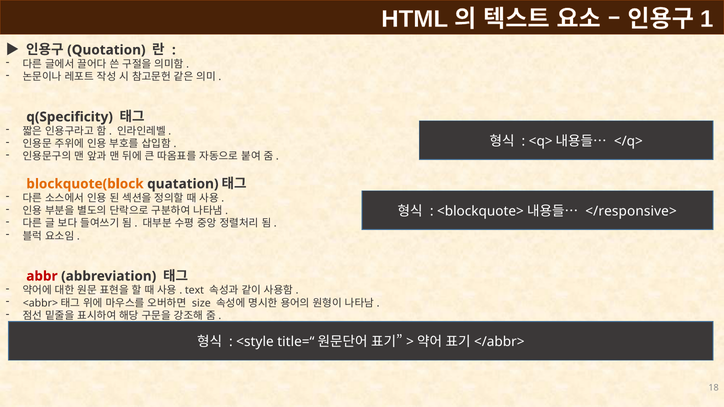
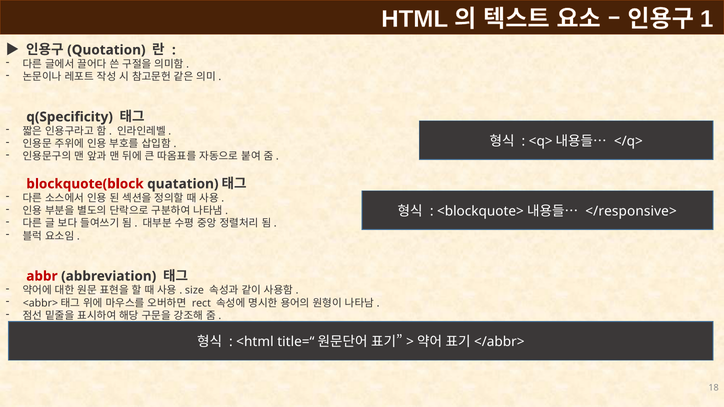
blockquote(block colour: orange -> red
text: text -> size
size: size -> rect
<style: <style -> <html
